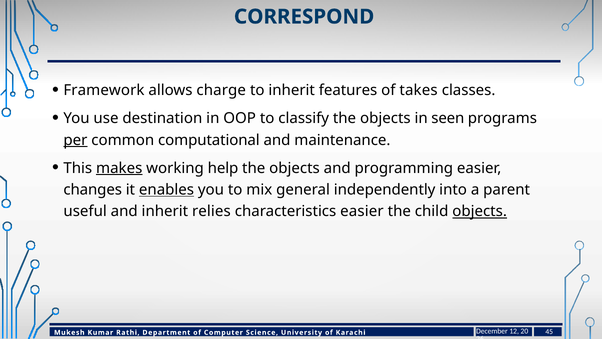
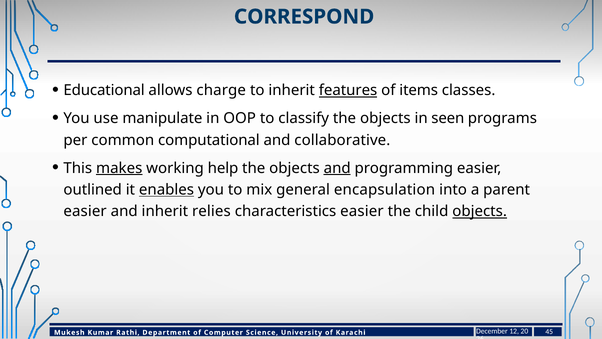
Framework: Framework -> Educational
features underline: none -> present
takes: takes -> items
destination: destination -> manipulate
per underline: present -> none
maintenance: maintenance -> collaborative
and at (337, 168) underline: none -> present
changes: changes -> outlined
independently: independently -> encapsulation
useful at (85, 211): useful -> easier
